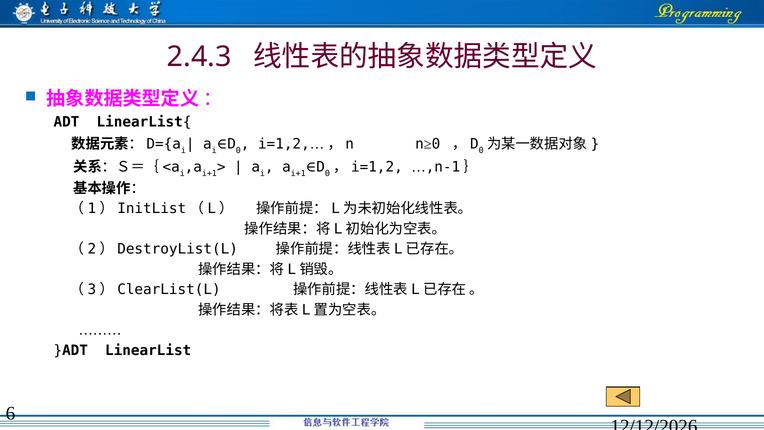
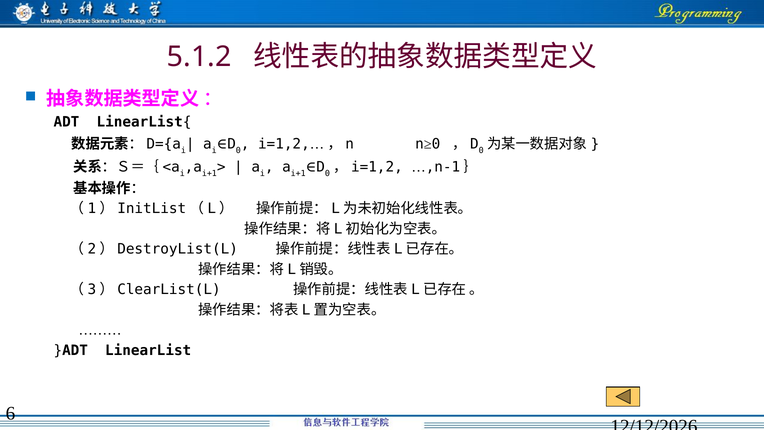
2.4.3: 2.4.3 -> 5.1.2
